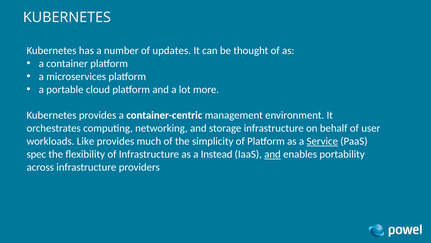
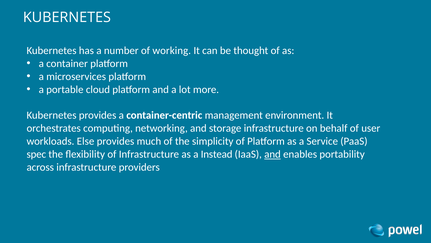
updates: updates -> working
Like: Like -> Else
Service underline: present -> none
